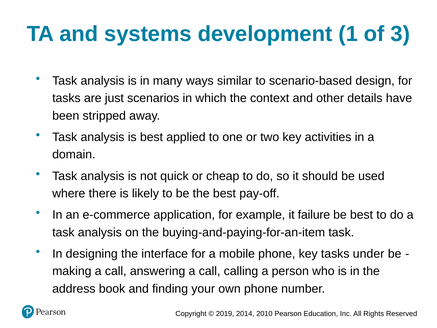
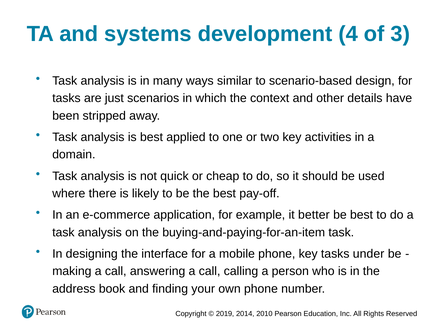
1: 1 -> 4
failure: failure -> better
